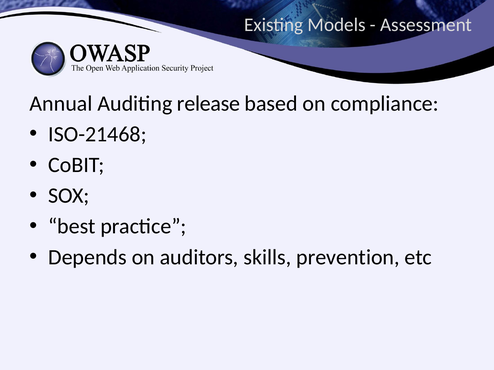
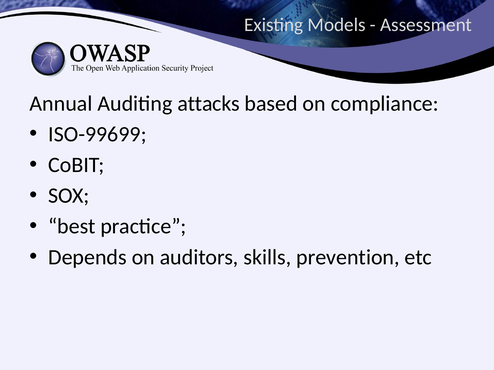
release: release -> attacks
ISO-21468: ISO-21468 -> ISO-99699
